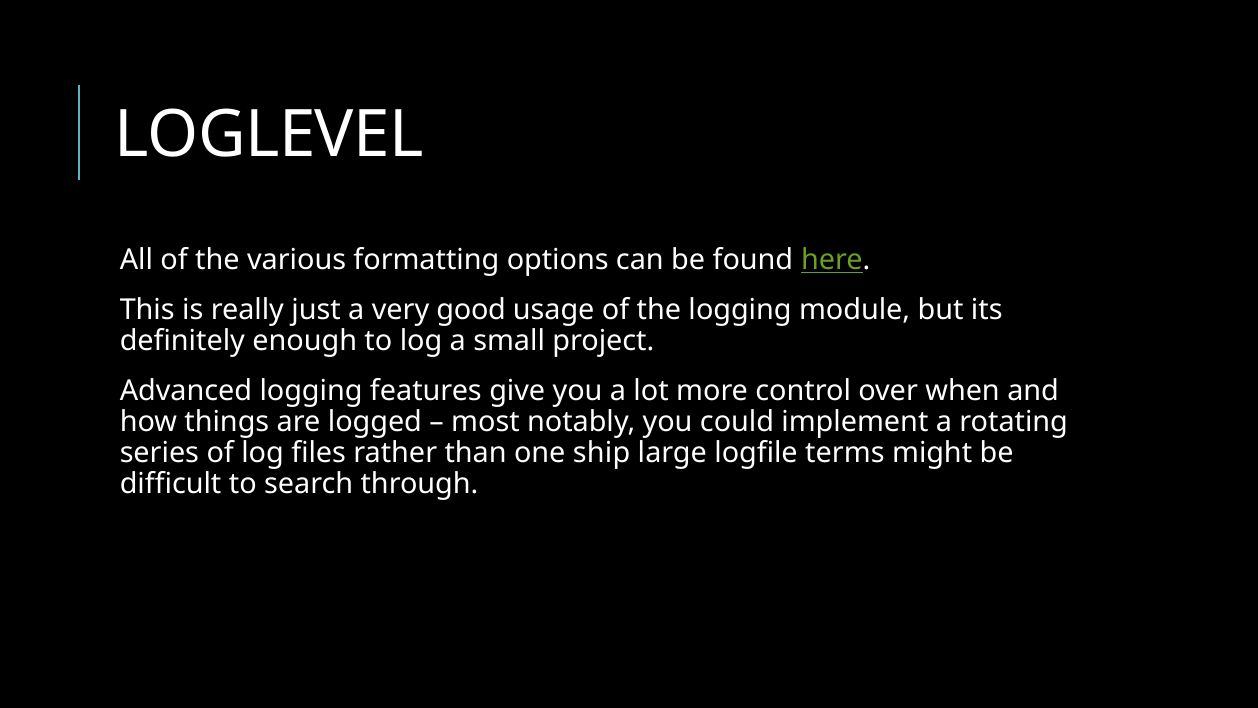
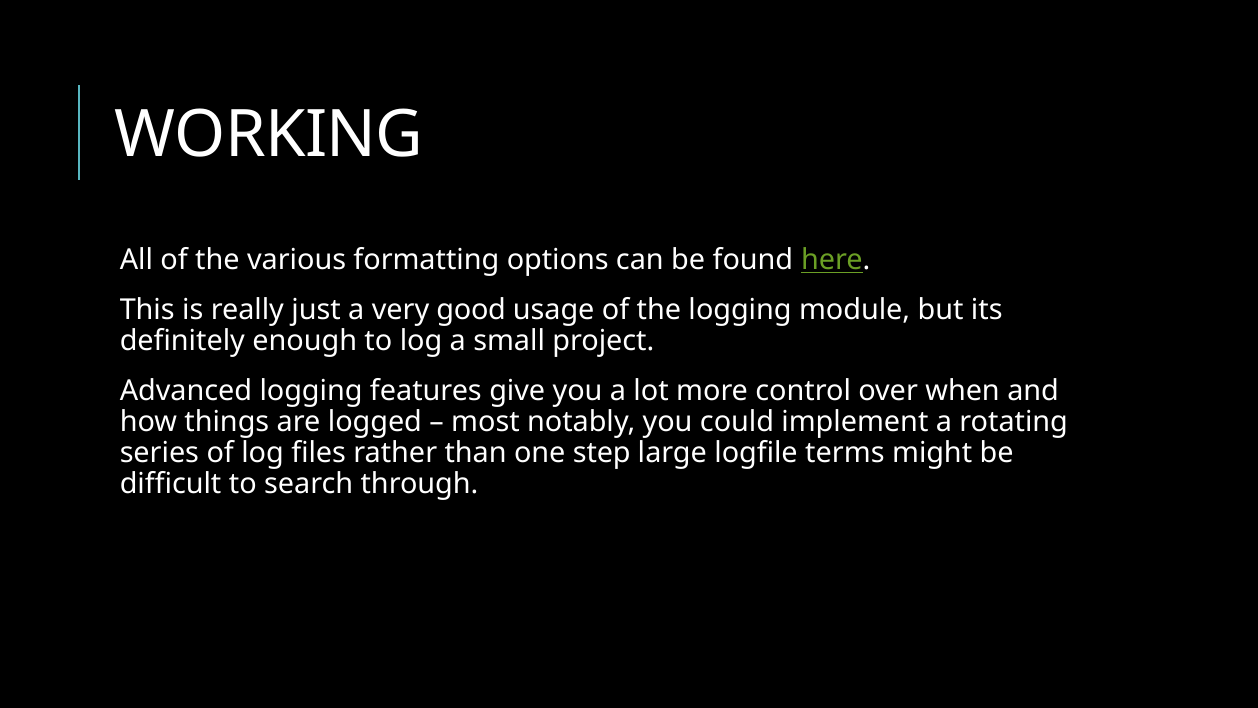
LOGLEVEL: LOGLEVEL -> WORKING
ship: ship -> step
